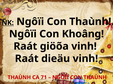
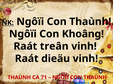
giöõa: giöõa -> treân
